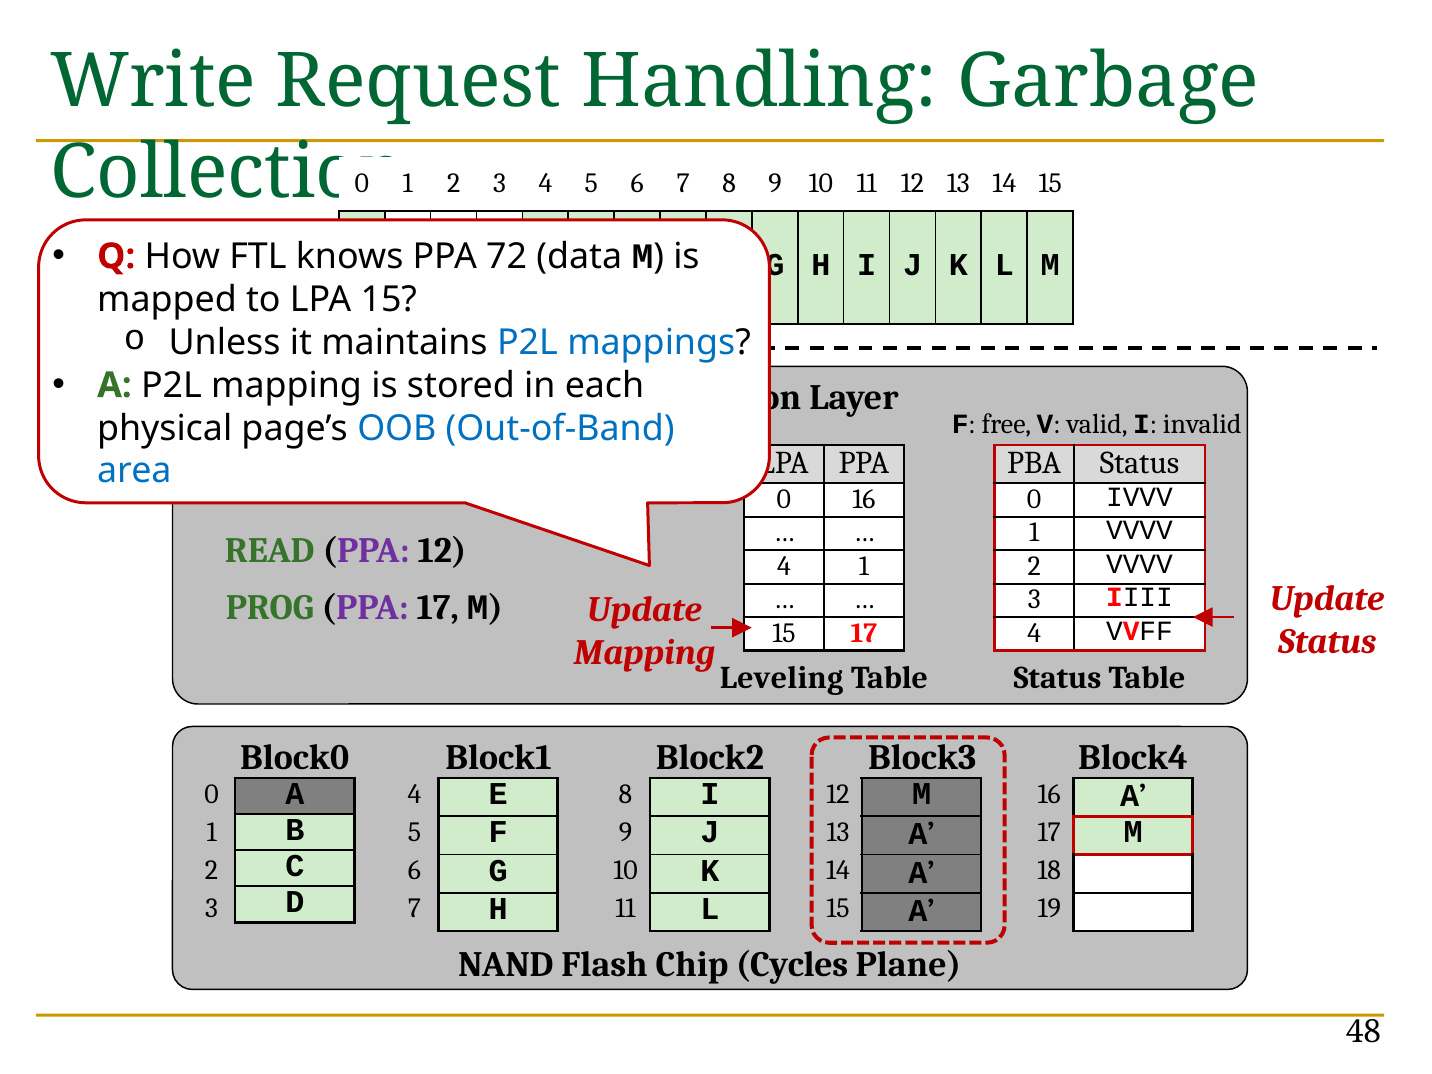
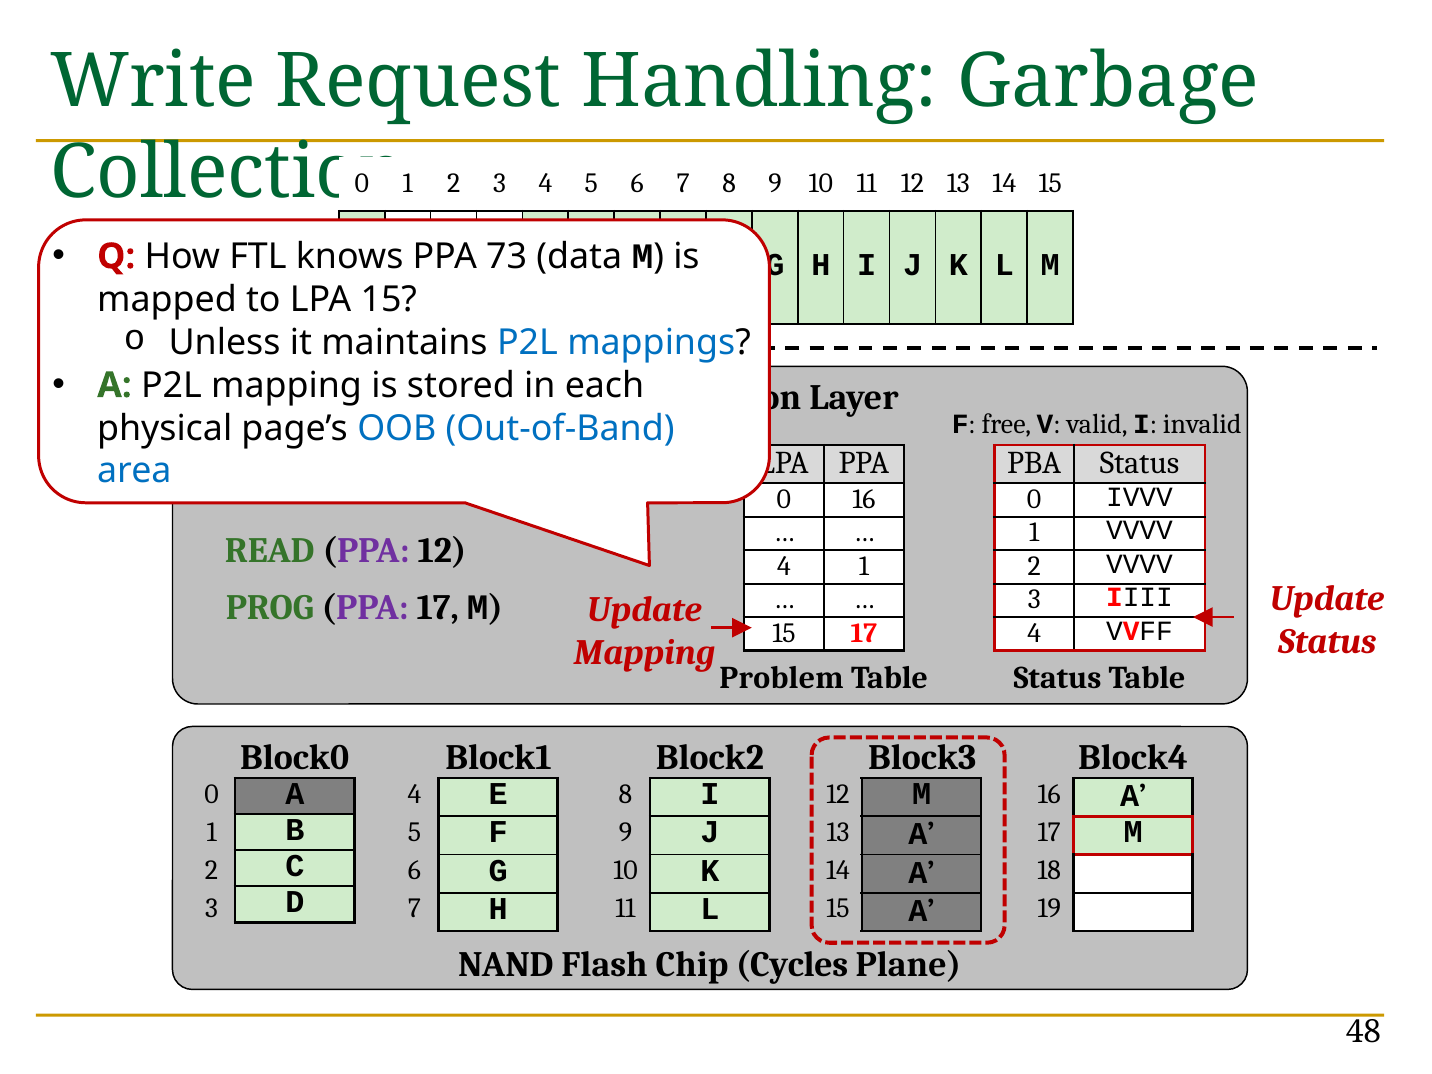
72: 72 -> 73
Leveling: Leveling -> Problem
